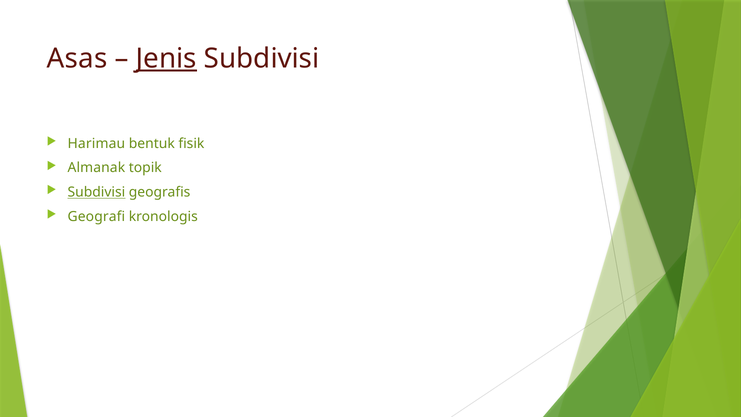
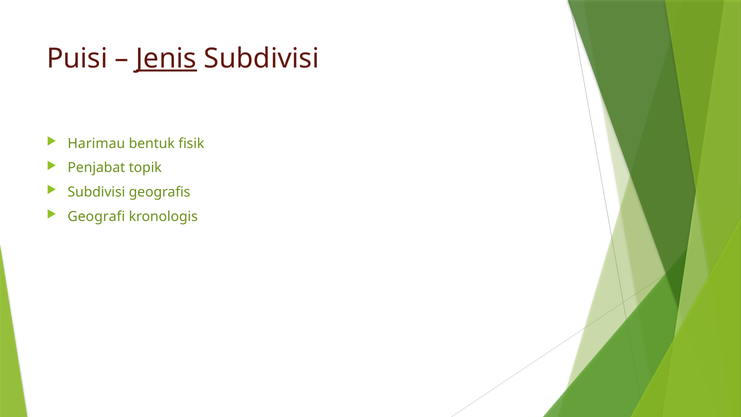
Asas: Asas -> Puisi
Almanak: Almanak -> Penjabat
Subdivisi at (96, 192) underline: present -> none
